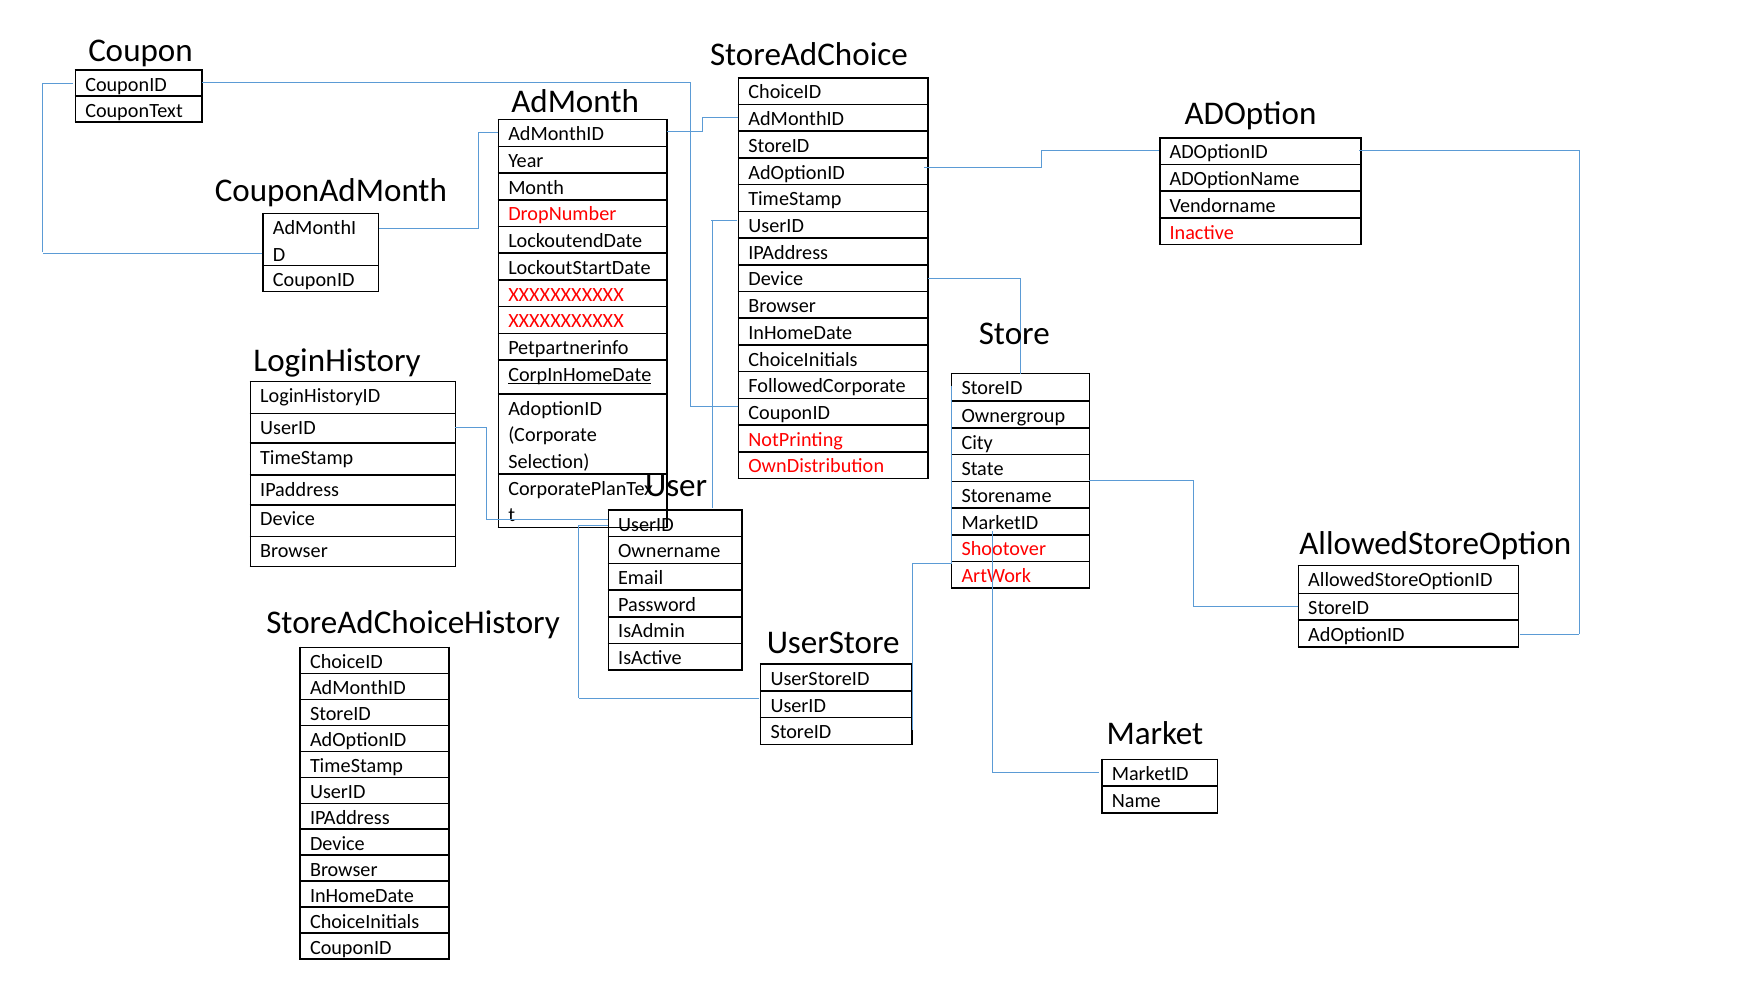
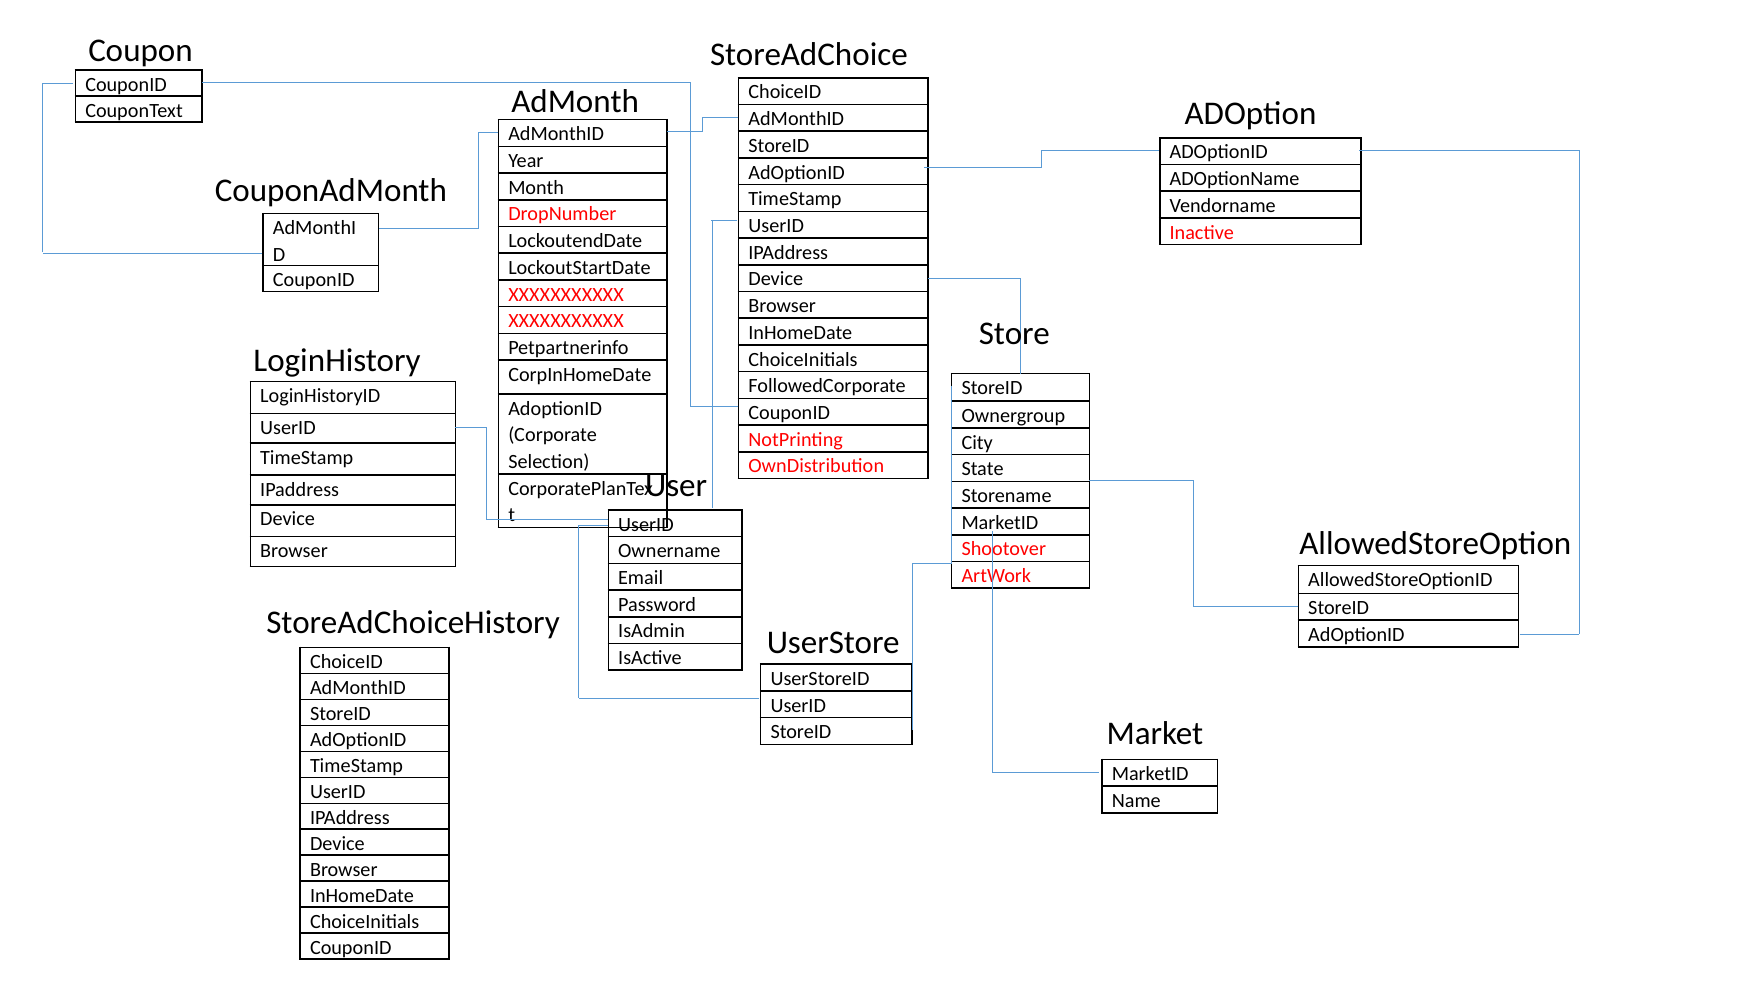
CorpInHomeDate underline: present -> none
